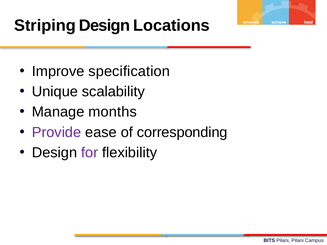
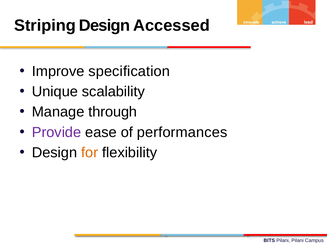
Locations: Locations -> Accessed
months: months -> through
corresponding: corresponding -> performances
for colour: purple -> orange
